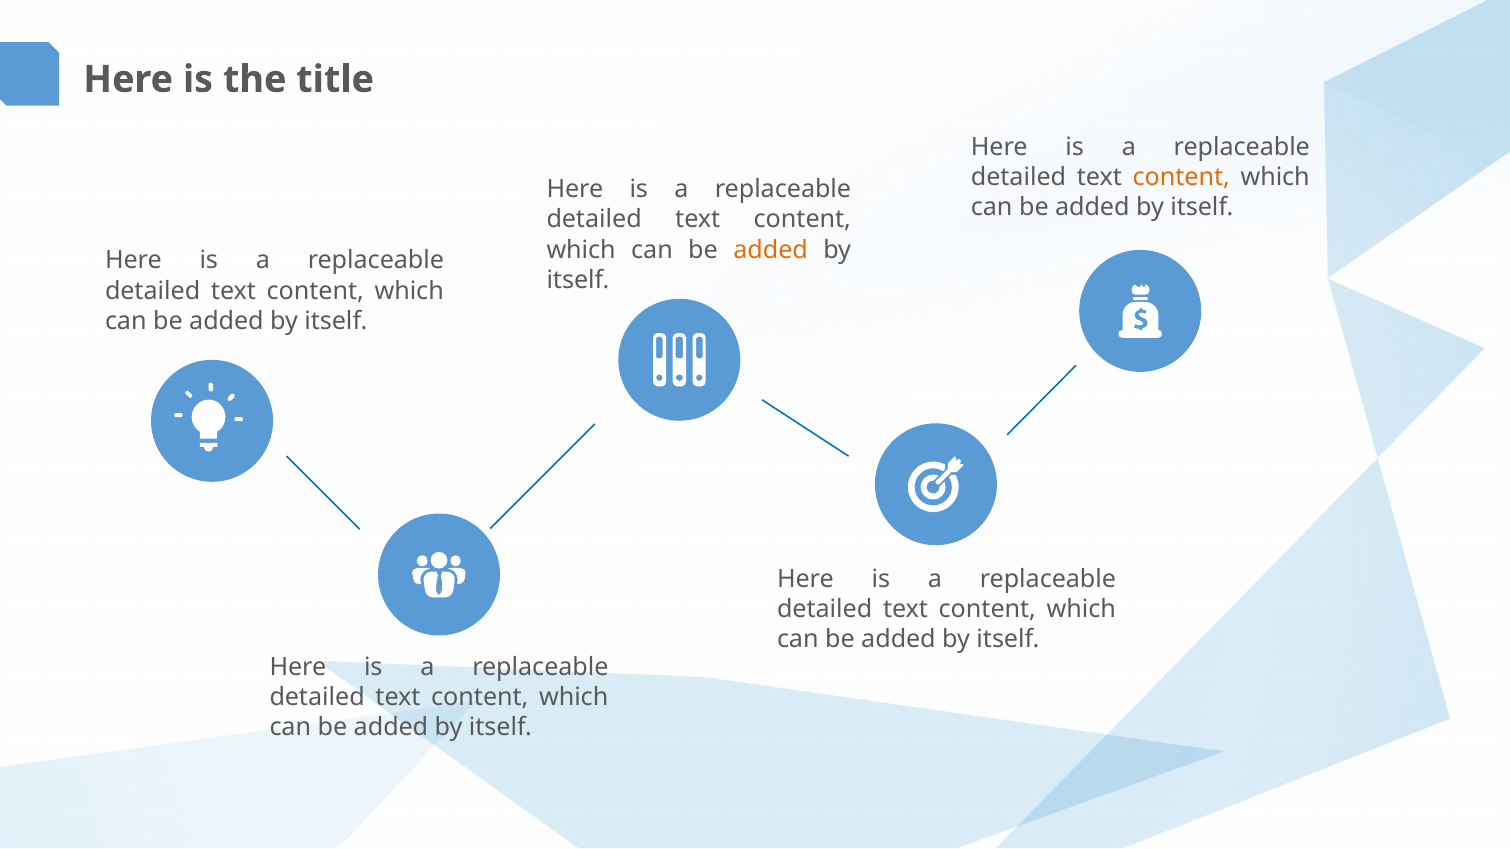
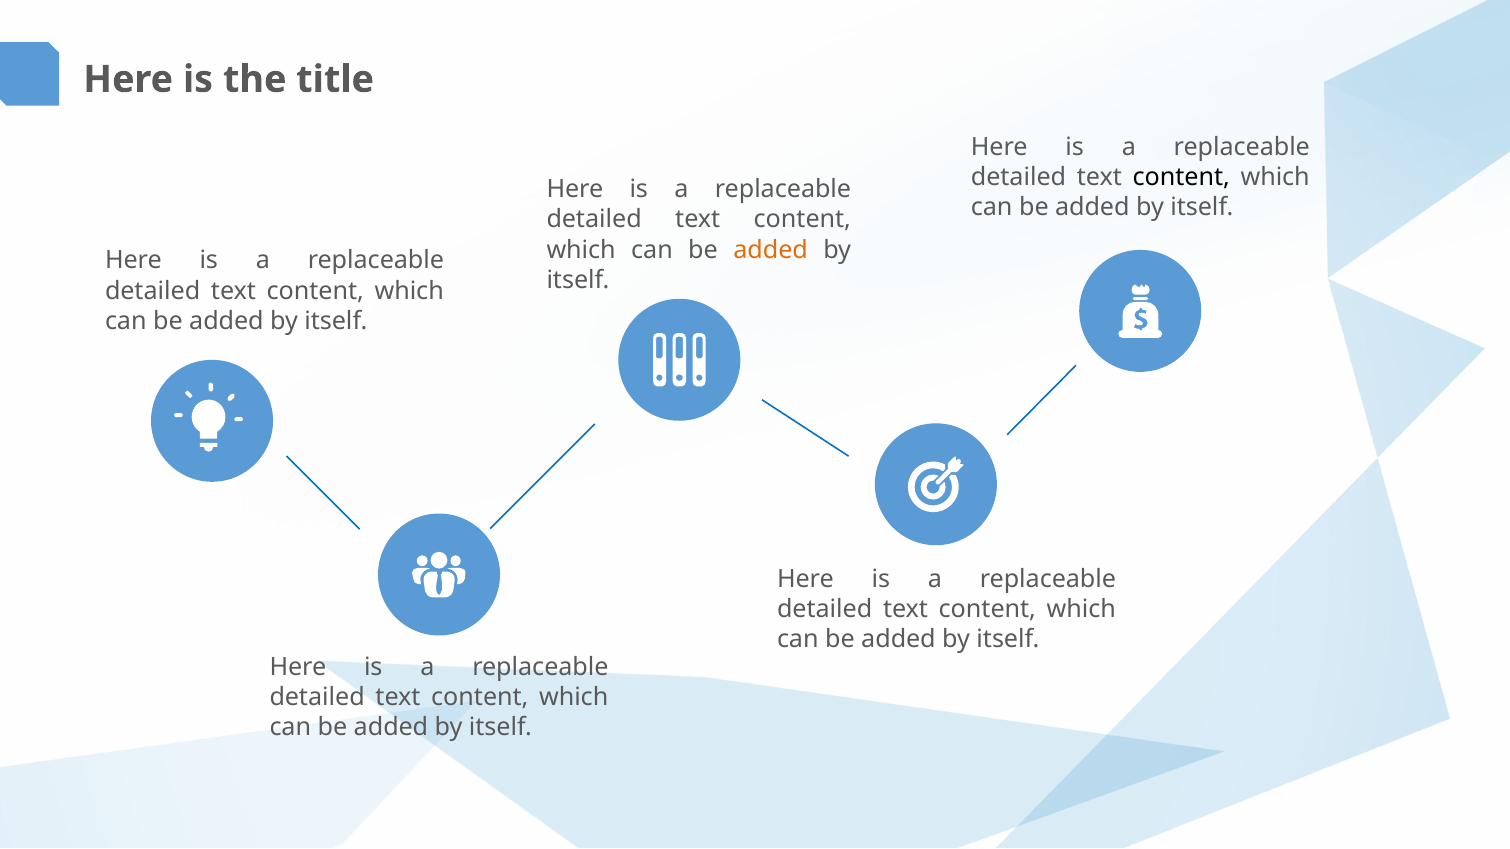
content at (1181, 177) colour: orange -> black
